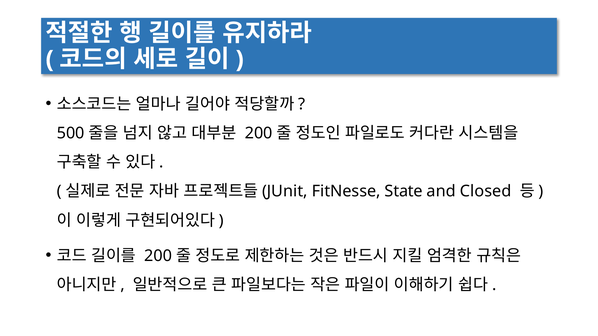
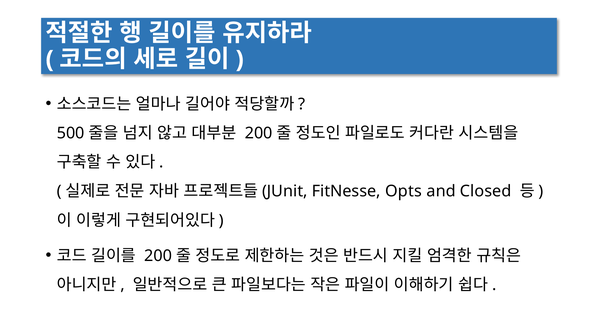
State: State -> Opts
